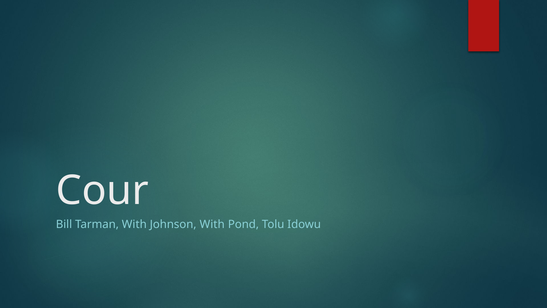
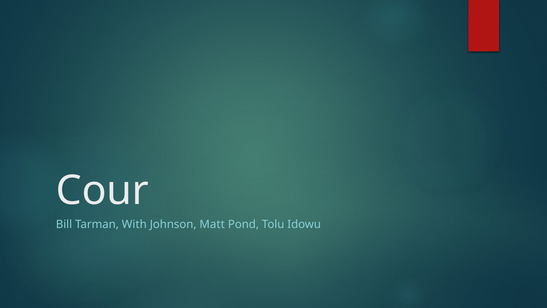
Johnson With: With -> Matt
